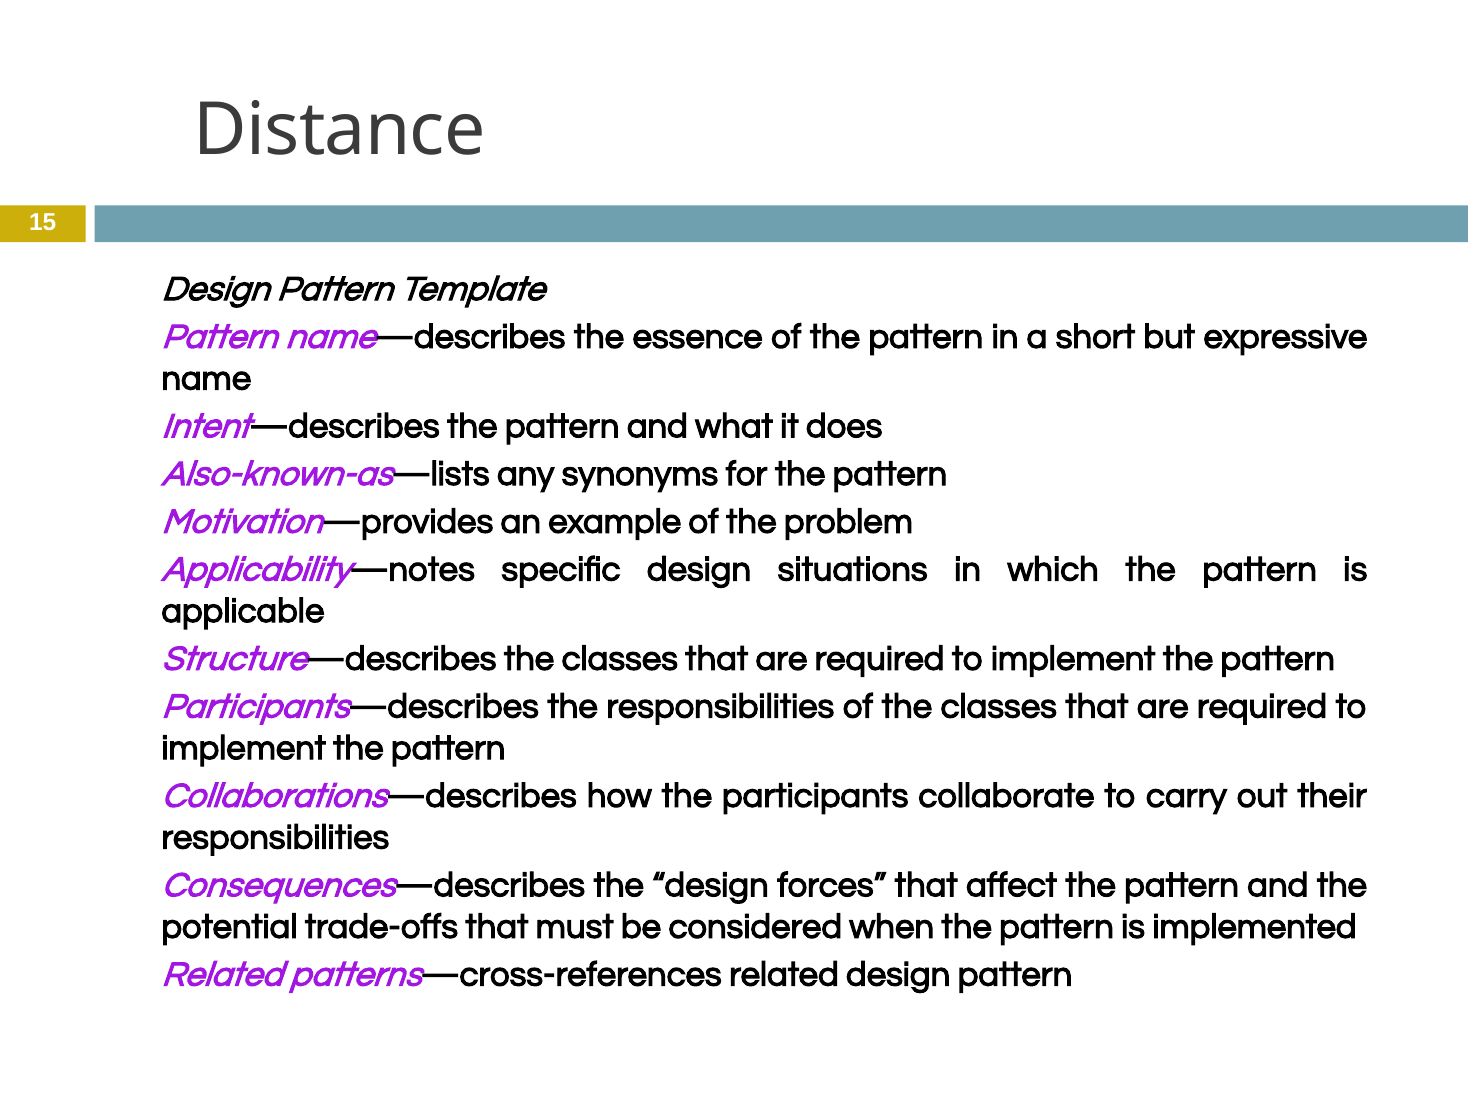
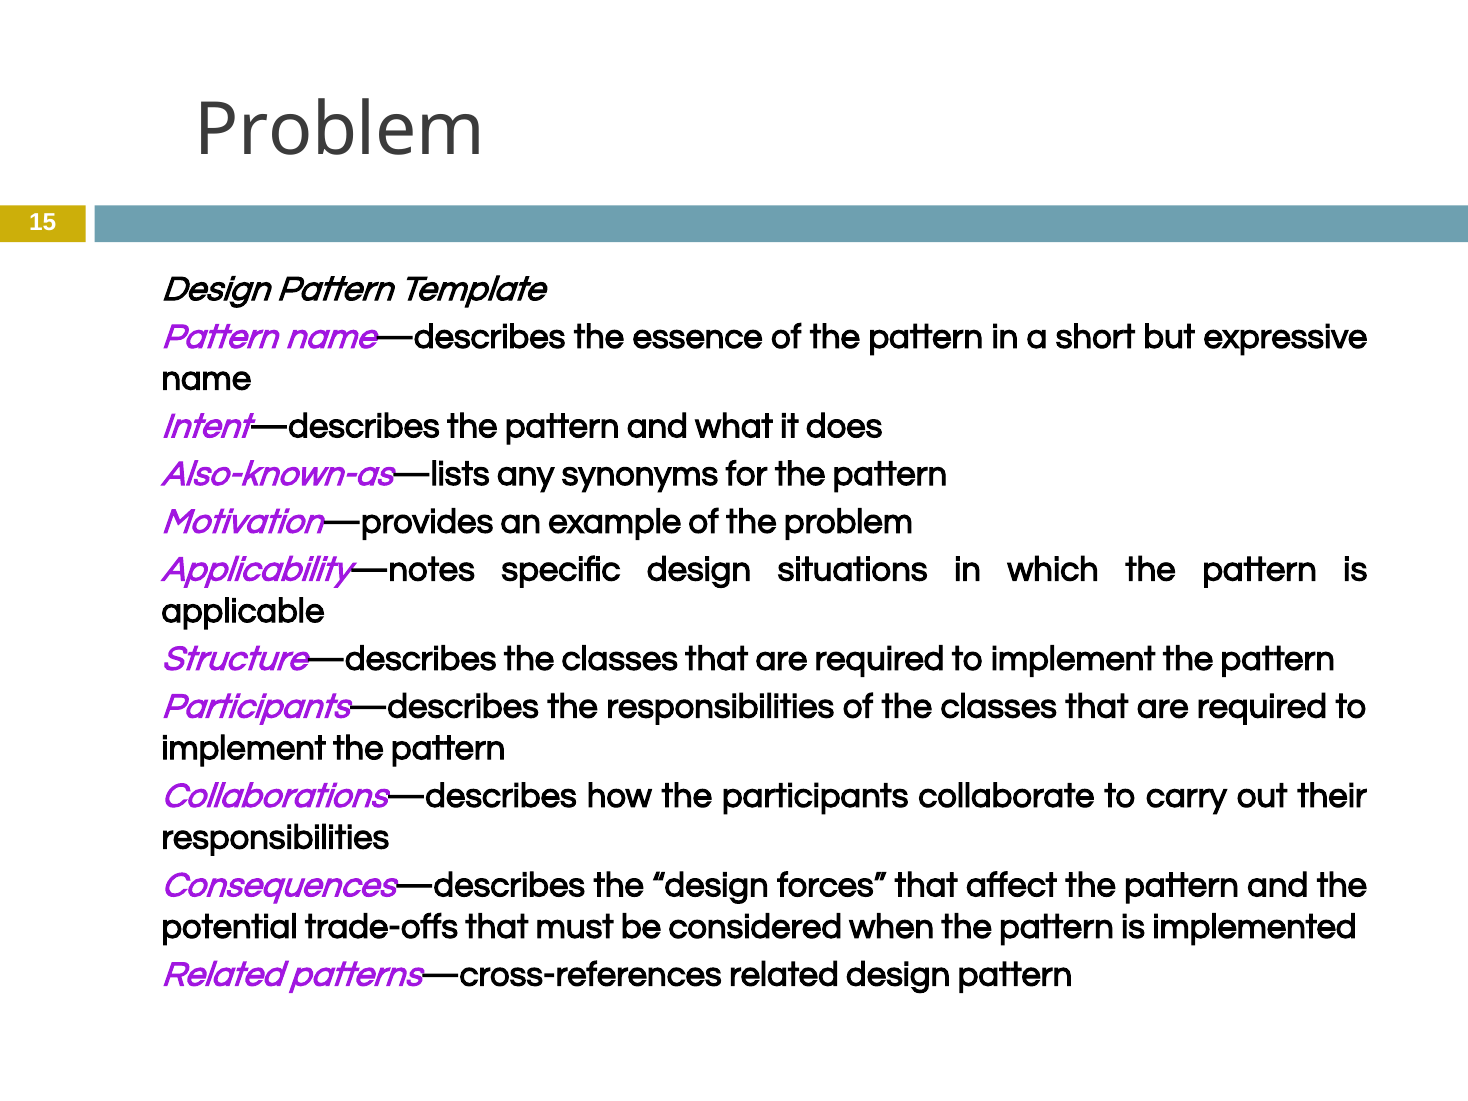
Distance at (340, 130): Distance -> Problem
